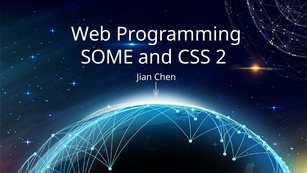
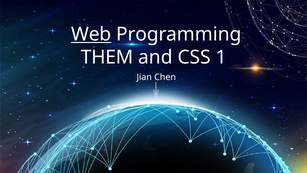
Web underline: none -> present
SOME: SOME -> THEM
2: 2 -> 1
